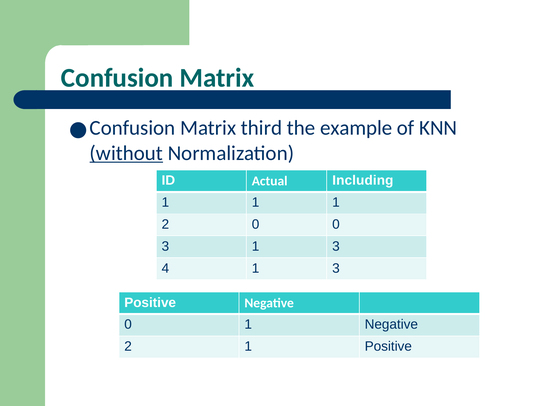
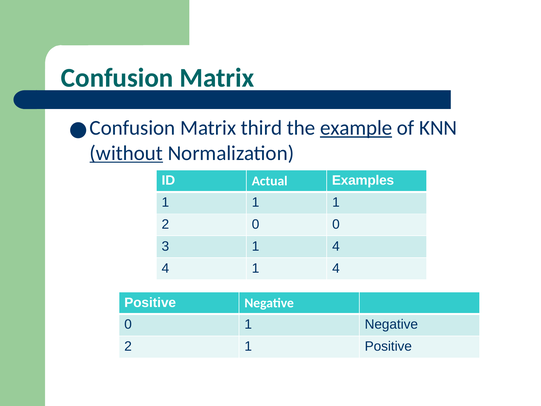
example underline: none -> present
Including: Including -> Examples
3 1 3: 3 -> 4
4 1 3: 3 -> 4
